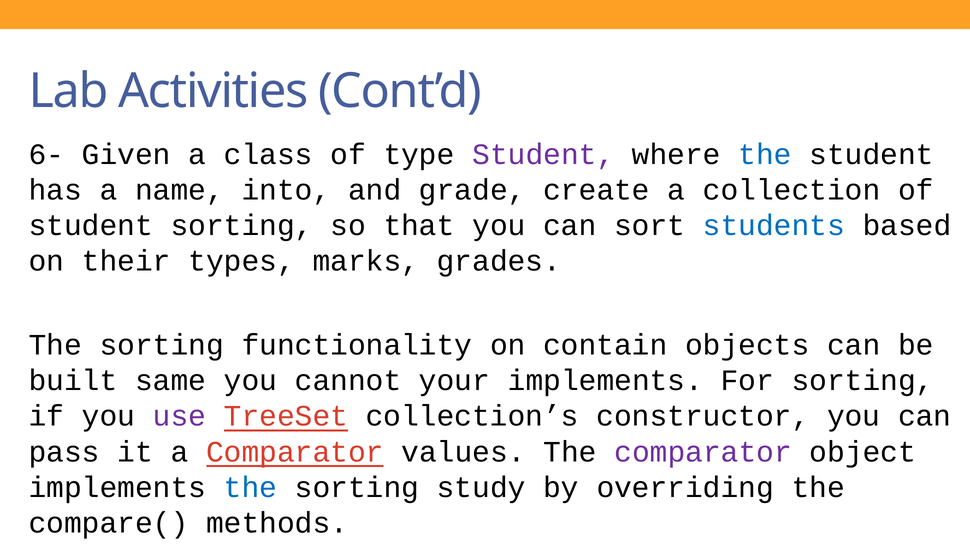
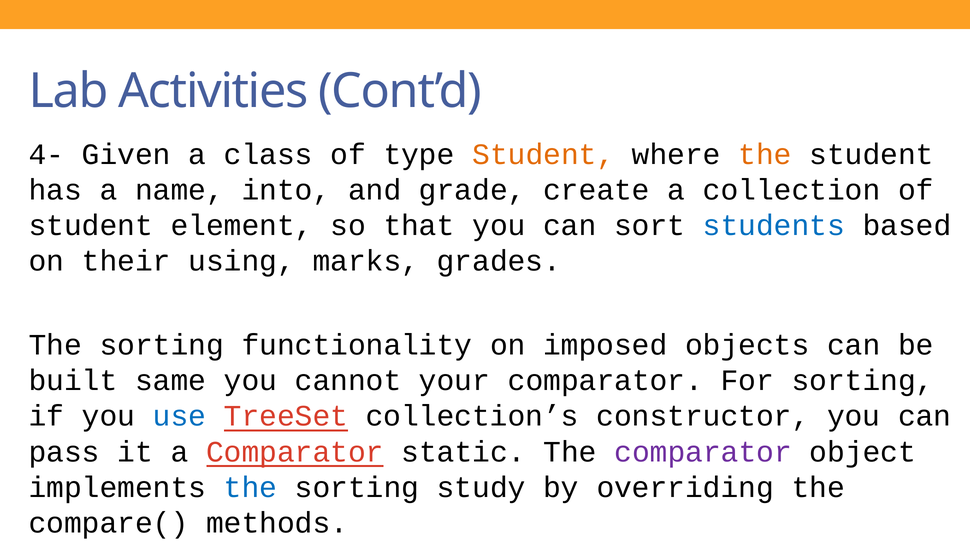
6-: 6- -> 4-
Student at (543, 154) colour: purple -> orange
the at (765, 154) colour: blue -> orange
student sorting: sorting -> element
types: types -> using
contain: contain -> imposed
your implements: implements -> comparator
use colour: purple -> blue
values: values -> static
